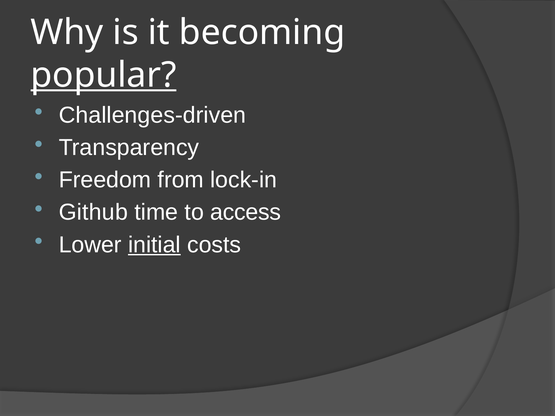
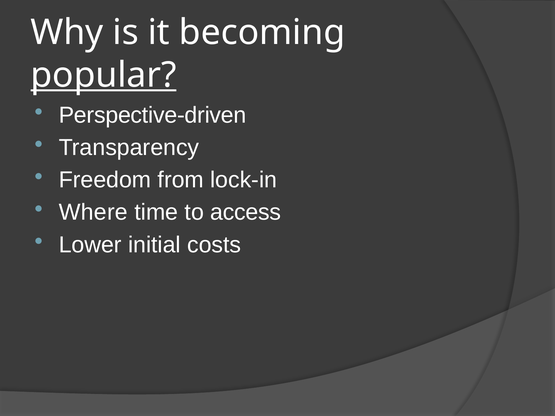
Challenges-driven: Challenges-driven -> Perspective-driven
Github: Github -> Where
initial underline: present -> none
